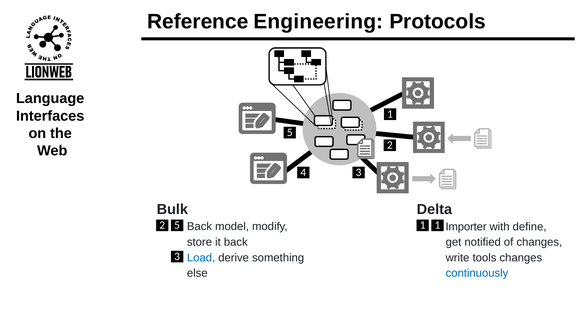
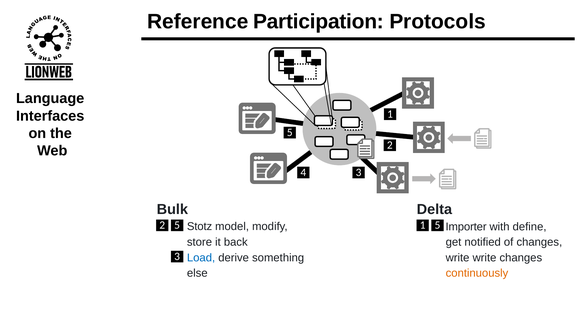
Engineering: Engineering -> Participation
1 1: 1 -> 5
Back at (199, 226): Back -> Stotz
write tools: tools -> write
continuously colour: blue -> orange
